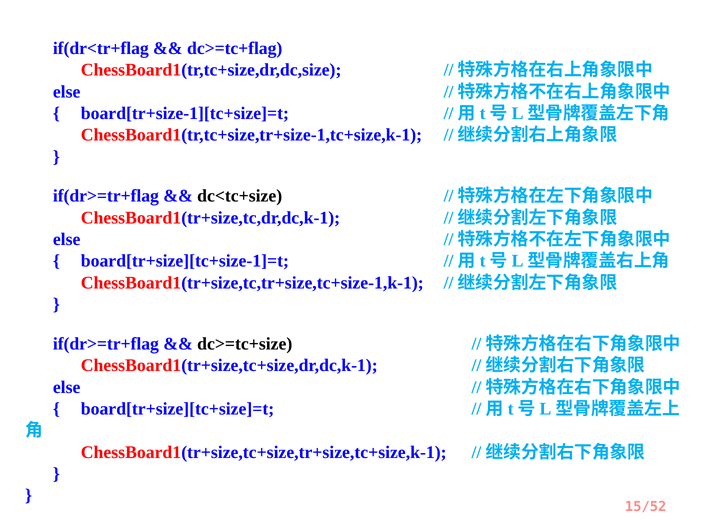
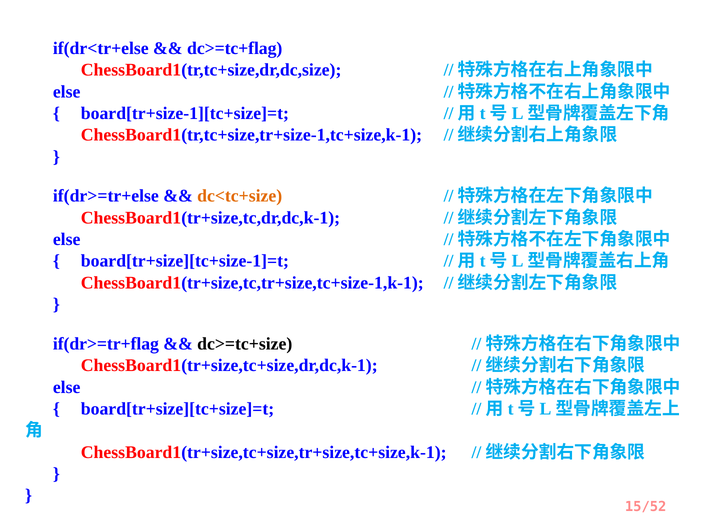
if(dr<tr+flag: if(dr<tr+flag -> if(dr<tr+else
if(dr>=tr+flag at (106, 196): if(dr>=tr+flag -> if(dr>=tr+else
dc<tc+size colour: black -> orange
